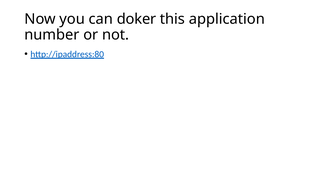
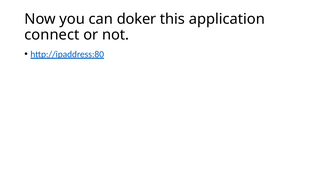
number: number -> connect
